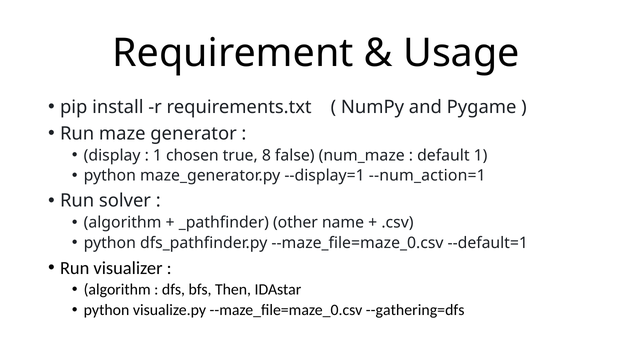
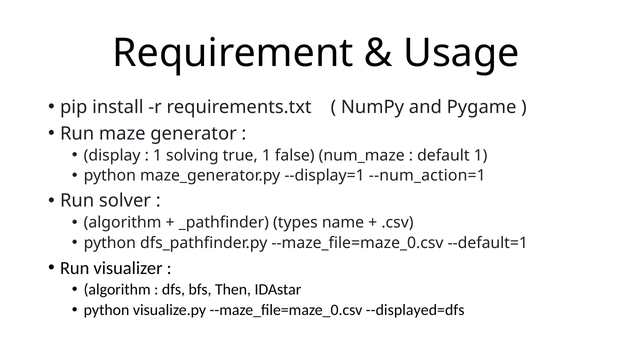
chosen: chosen -> solving
true 8: 8 -> 1
other: other -> types
--gathering=dfs: --gathering=dfs -> --displayed=dfs
